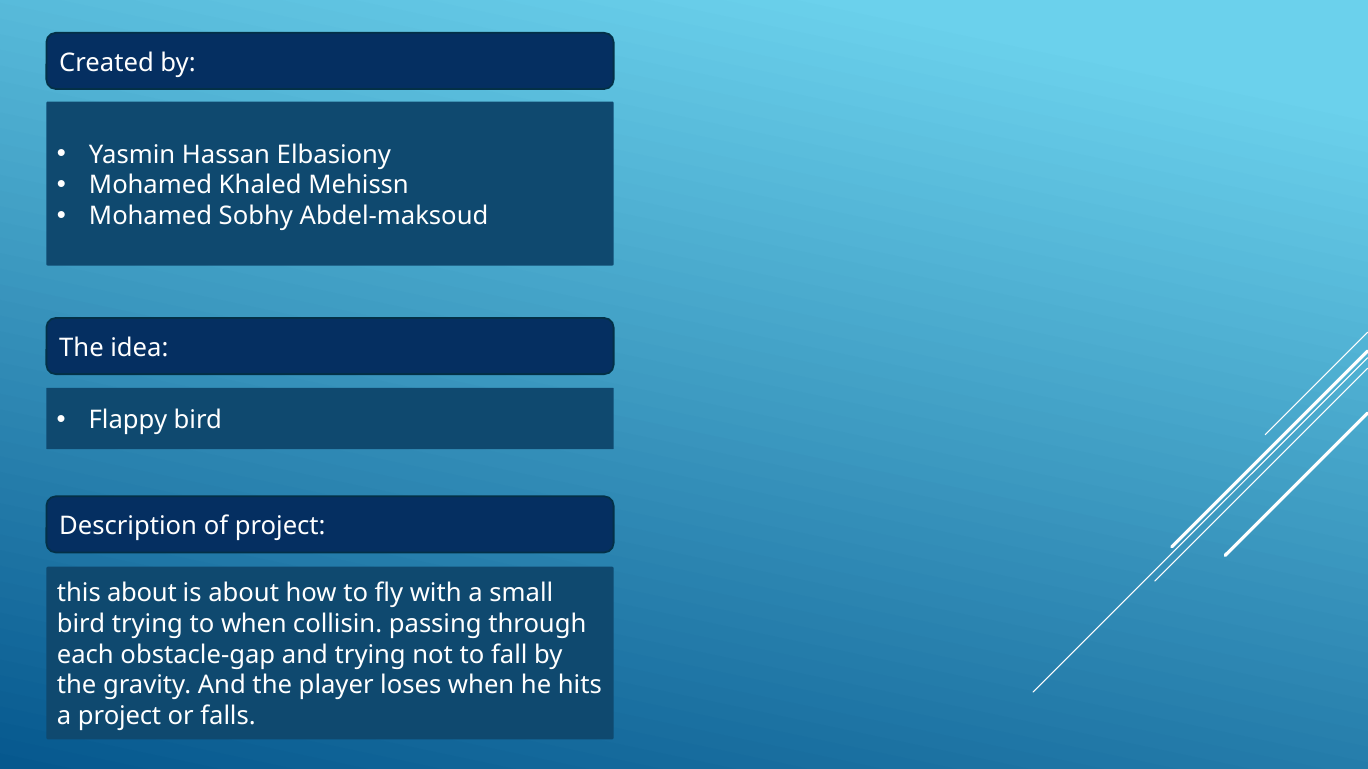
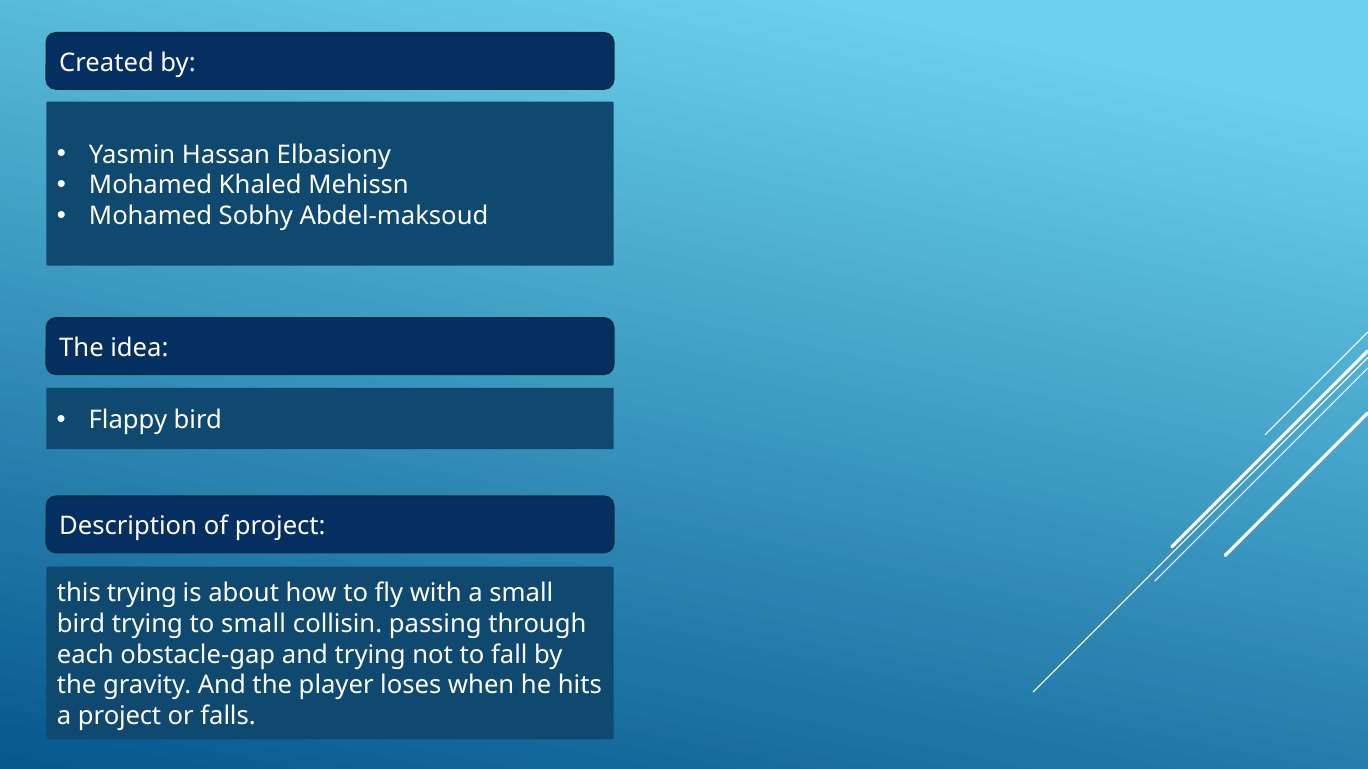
this about: about -> trying
to when: when -> small
